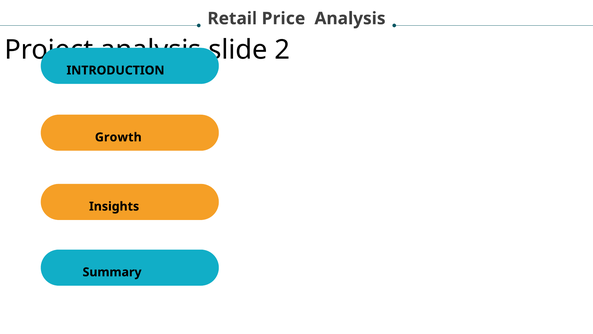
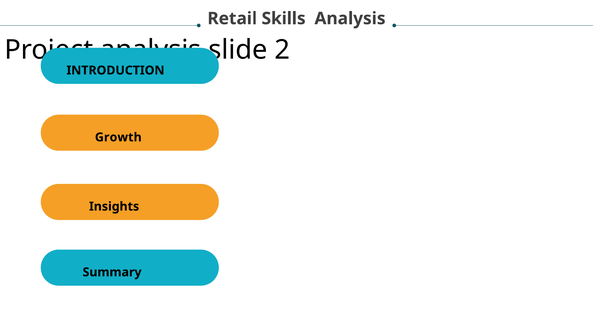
Price: Price -> Skills
